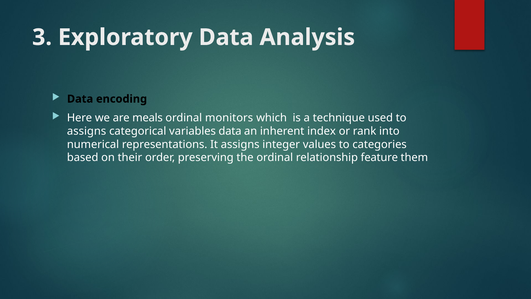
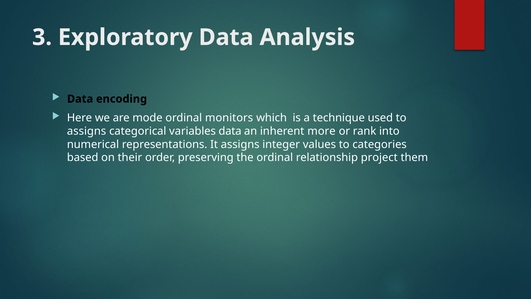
meals: meals -> mode
index: index -> more
feature: feature -> project
